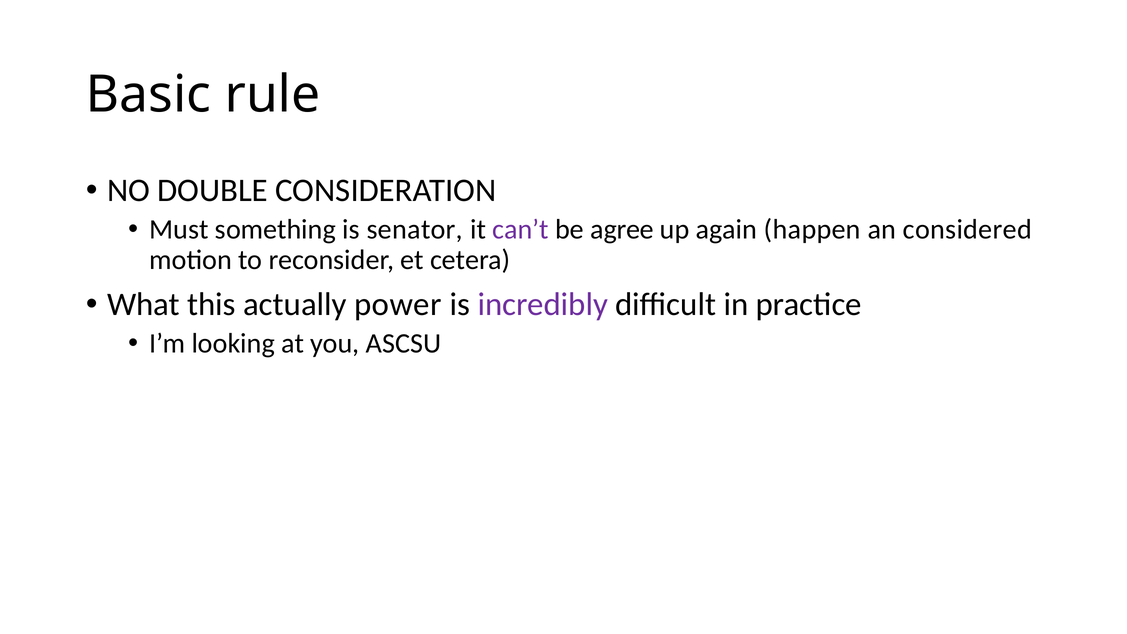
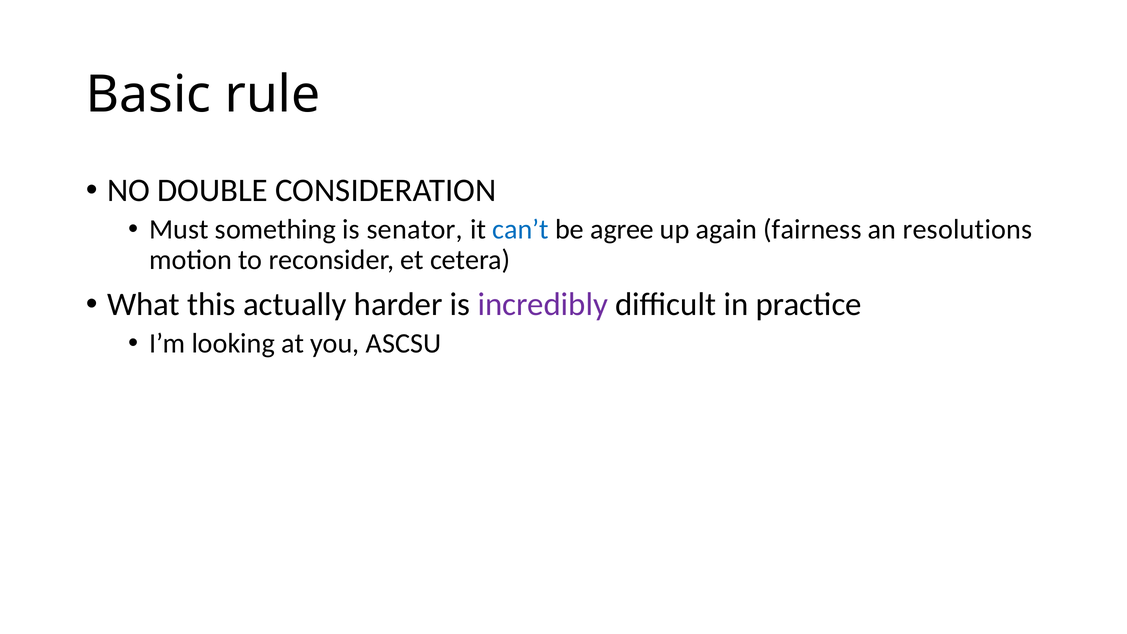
can’t colour: purple -> blue
happen: happen -> fairness
considered: considered -> resolutions
power: power -> harder
